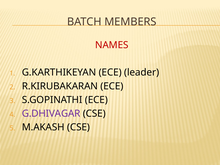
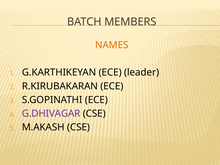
NAMES colour: red -> orange
